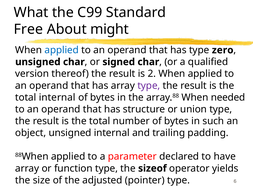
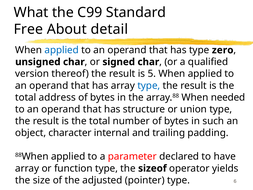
might: might -> detail
2: 2 -> 5
type at (149, 85) colour: purple -> blue
total internal: internal -> address
object unsigned: unsigned -> character
